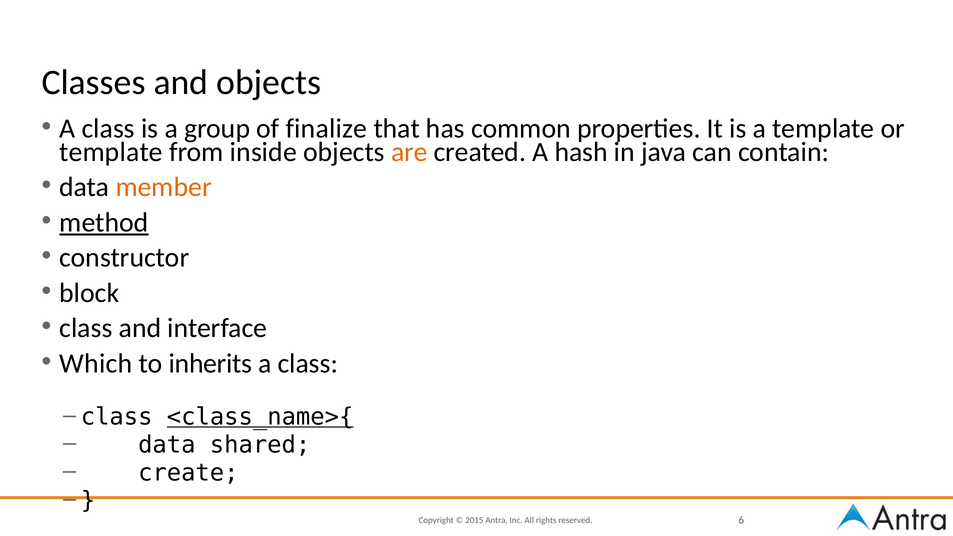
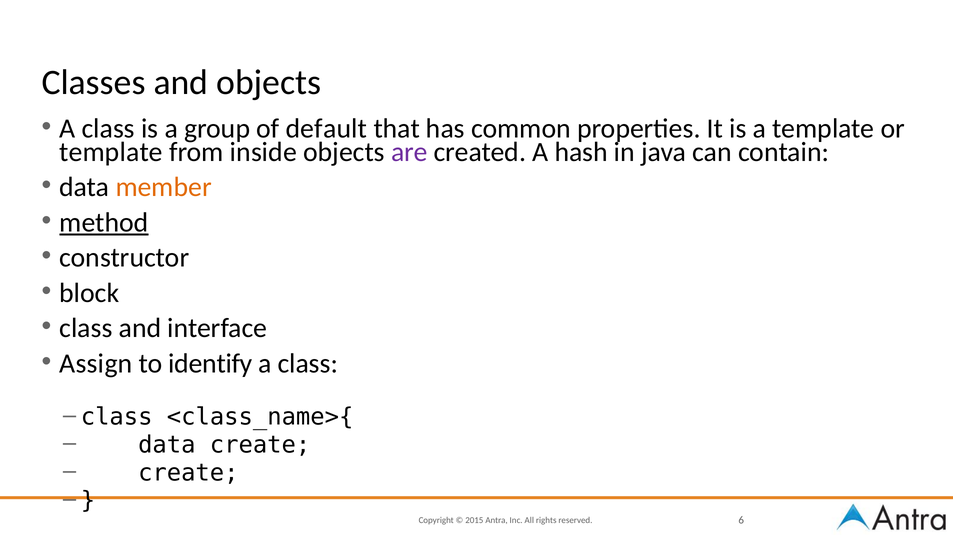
finalize: finalize -> default
are colour: orange -> purple
Which: Which -> Assign
inherits: inherits -> identify
<class_name>{ underline: present -> none
data shared: shared -> create
